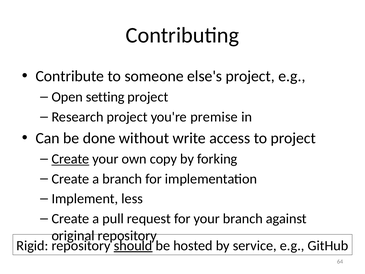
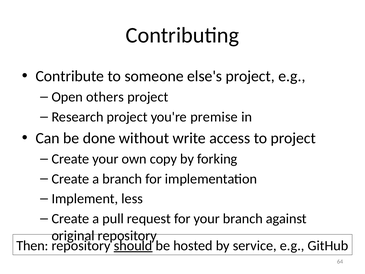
setting: setting -> others
Create at (70, 159) underline: present -> none
Rigid: Rigid -> Then
